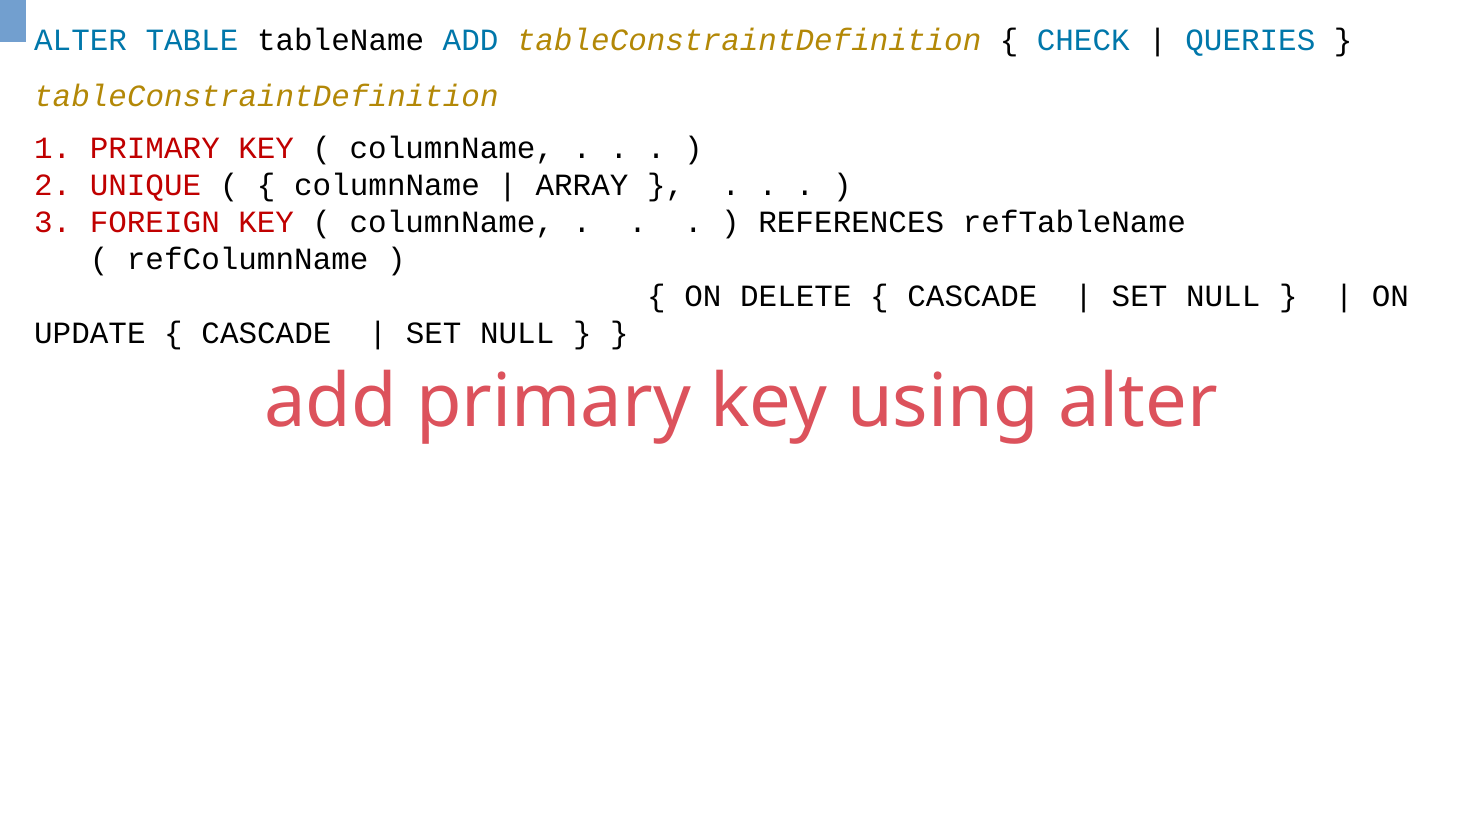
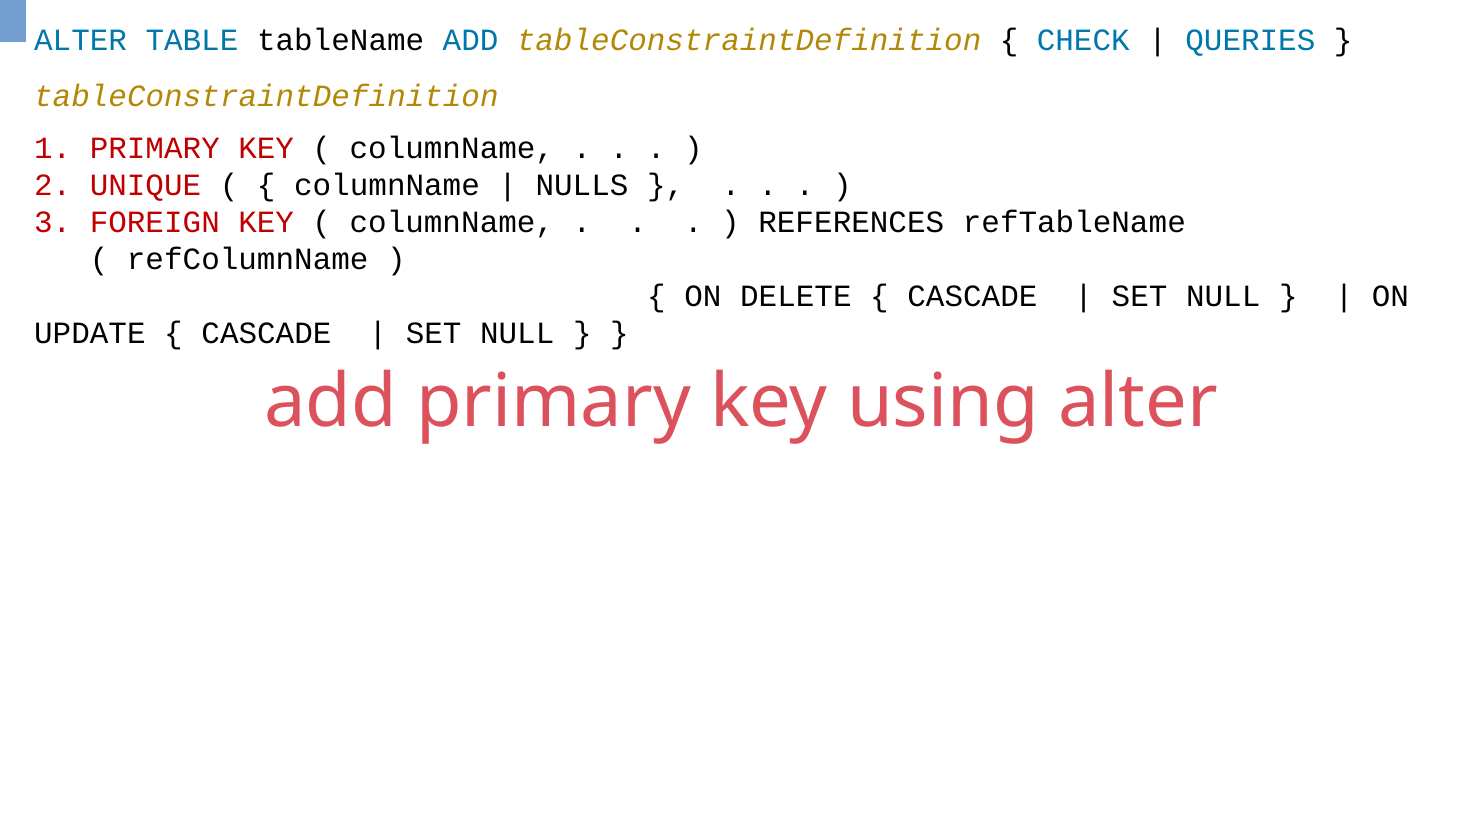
ARRAY: ARRAY -> NULLS
